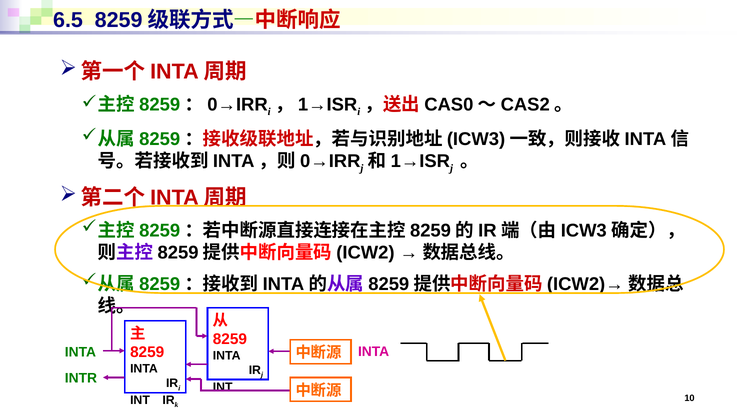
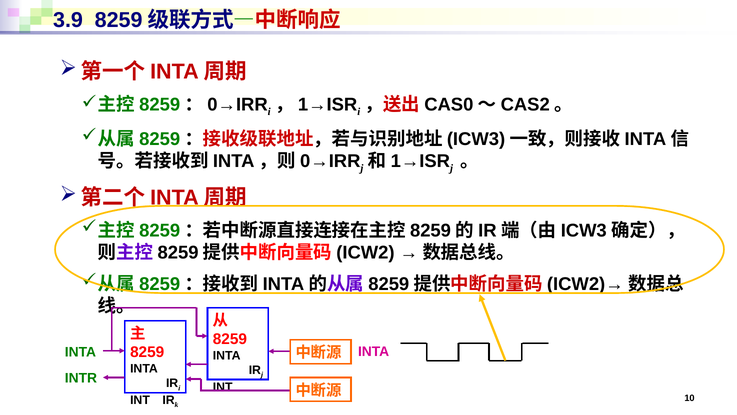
6.5: 6.5 -> 3.9
